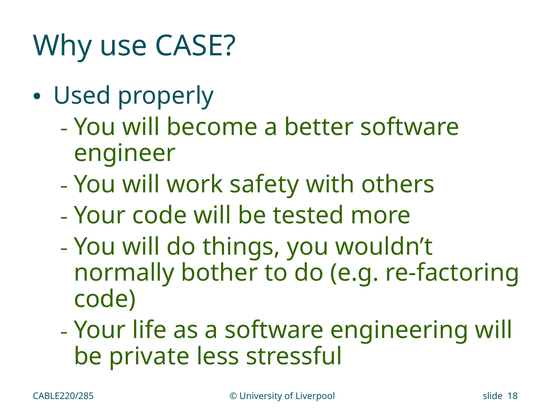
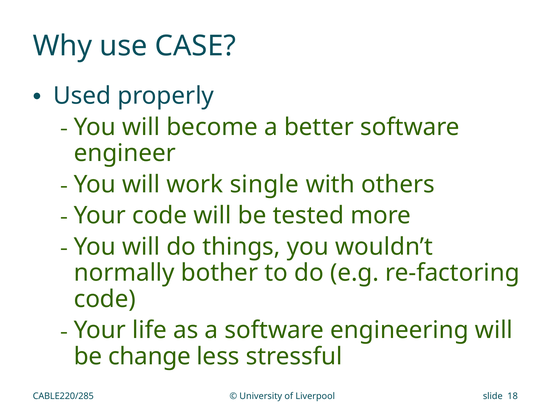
safety: safety -> single
private: private -> change
